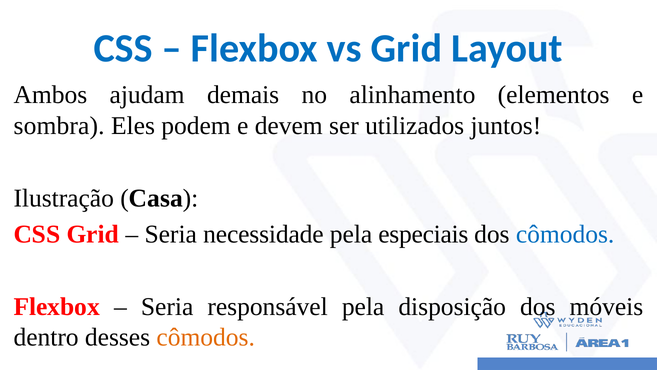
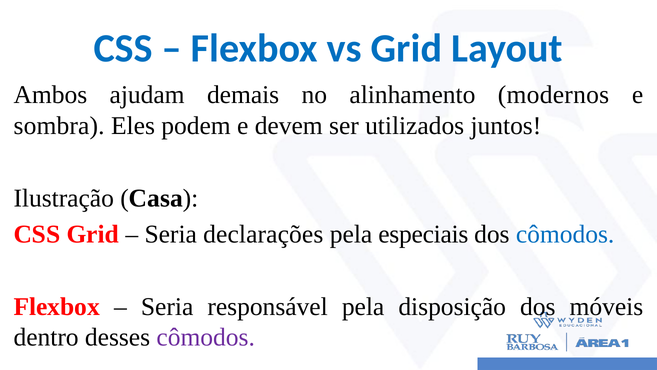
elementos: elementos -> modernos
necessidade: necessidade -> declarações
cômodos at (206, 337) colour: orange -> purple
